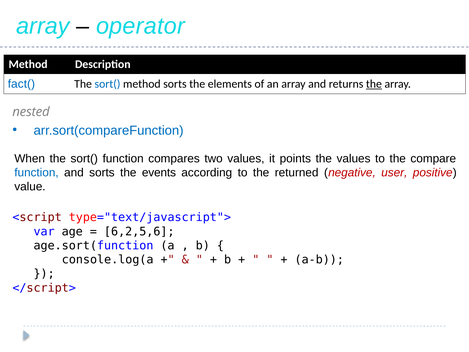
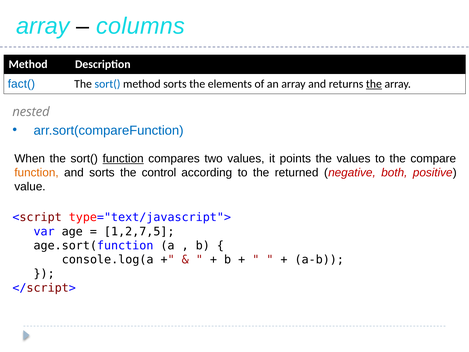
operator: operator -> columns
function at (123, 158) underline: none -> present
function at (36, 173) colour: blue -> orange
events: events -> control
user: user -> both
6,2,5,6: 6,2,5,6 -> 1,2,7,5
